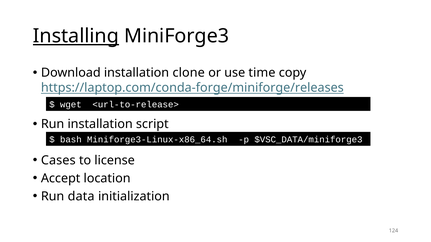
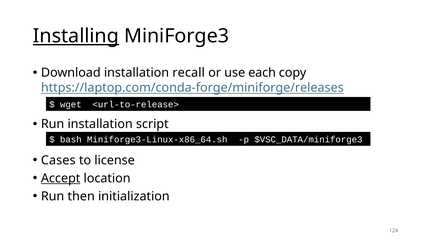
clone: clone -> recall
time: time -> each
Accept underline: none -> present
data: data -> then
